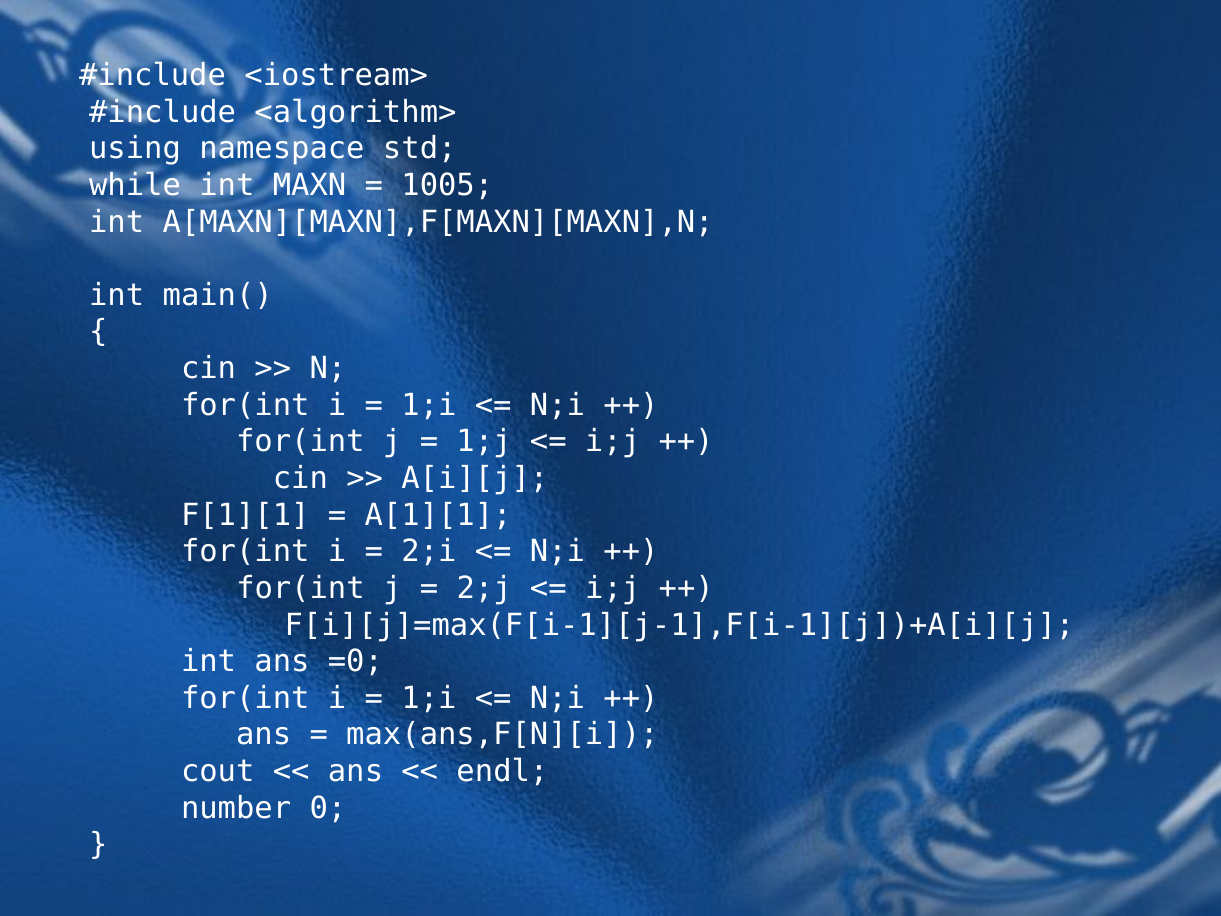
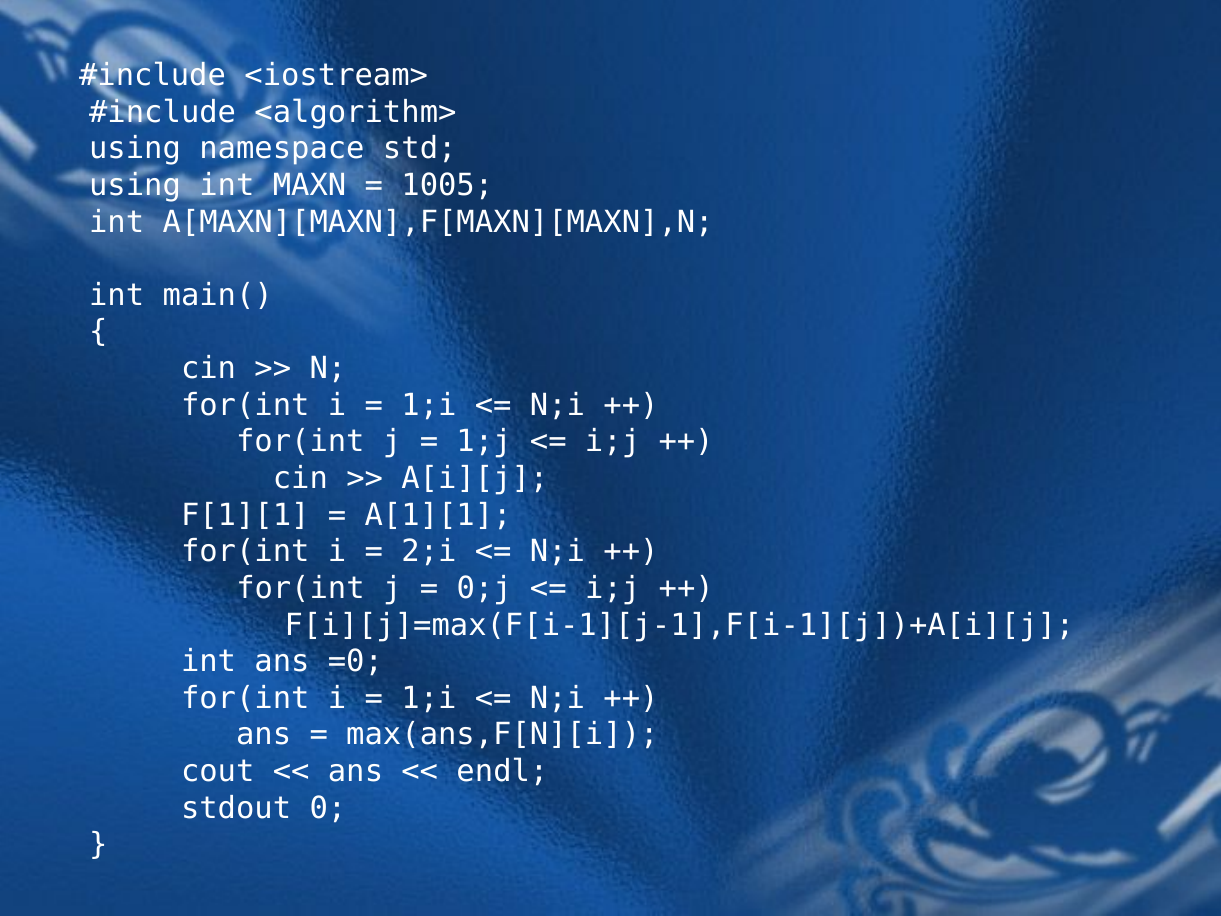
while at (135, 185): while -> using
2;j: 2;j -> 0;j
number: number -> stdout
